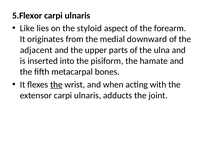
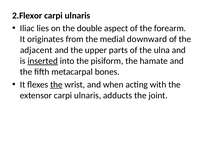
5.Flexor: 5.Flexor -> 2.Flexor
Like: Like -> Iliac
styloid: styloid -> double
inserted underline: none -> present
